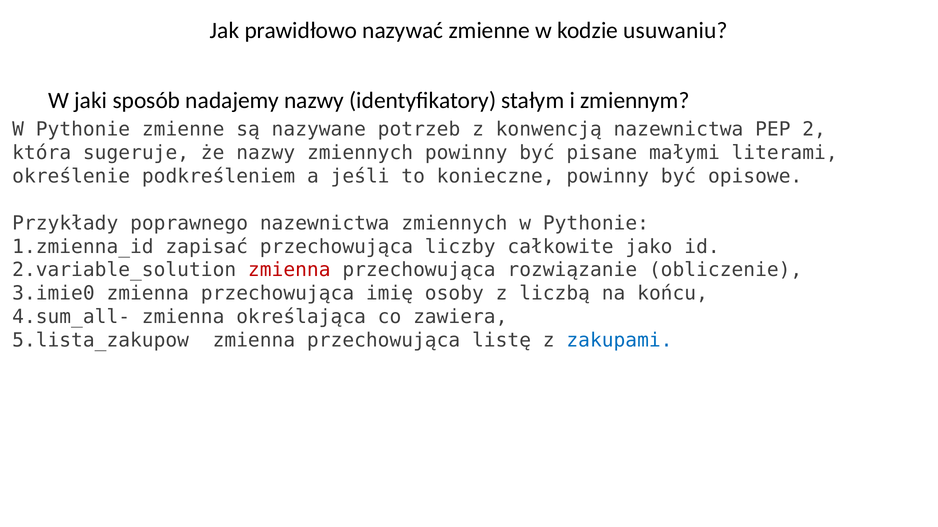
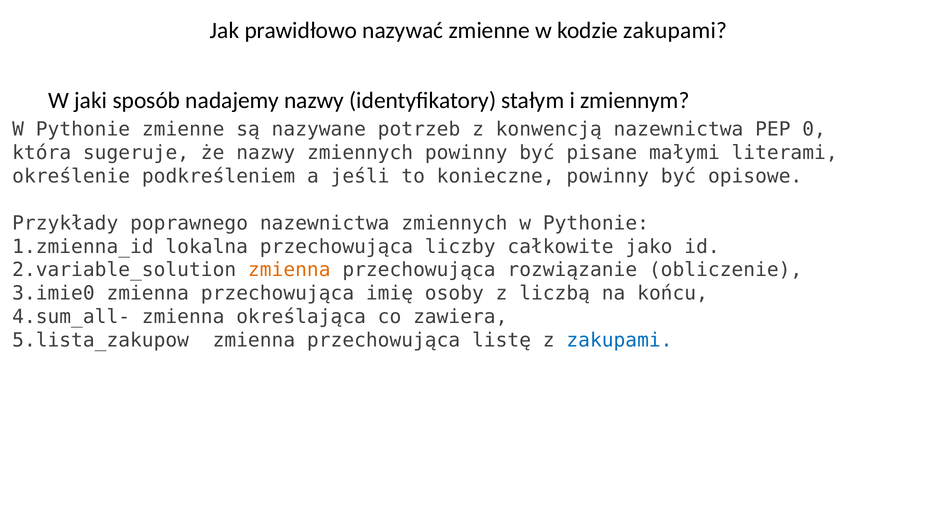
kodzie usuwaniu: usuwaniu -> zakupami
2: 2 -> 0
zapisać: zapisać -> lokalna
zmienna at (289, 270) colour: red -> orange
